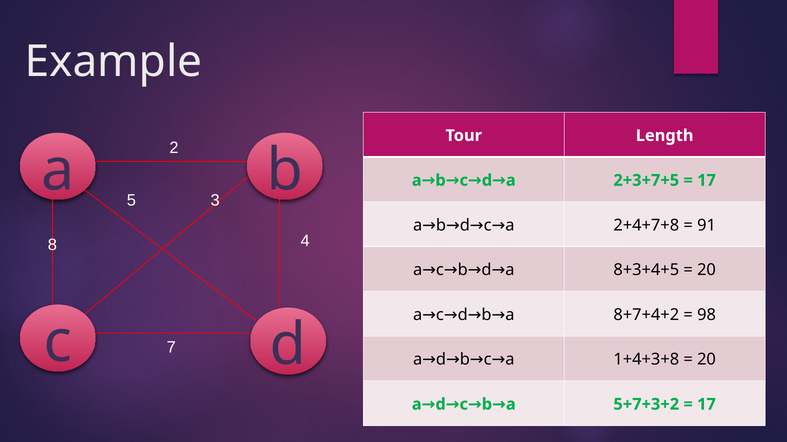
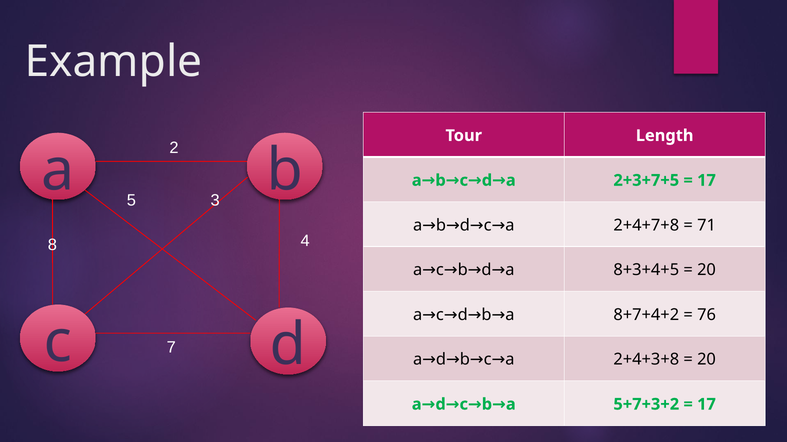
91: 91 -> 71
98: 98 -> 76
1+4+3+8: 1+4+3+8 -> 2+4+3+8
